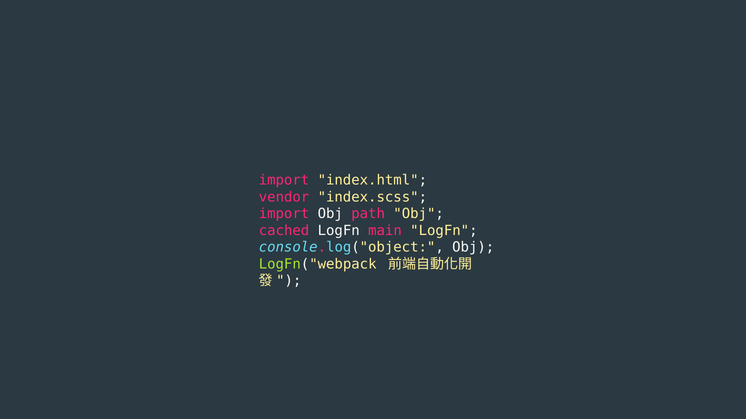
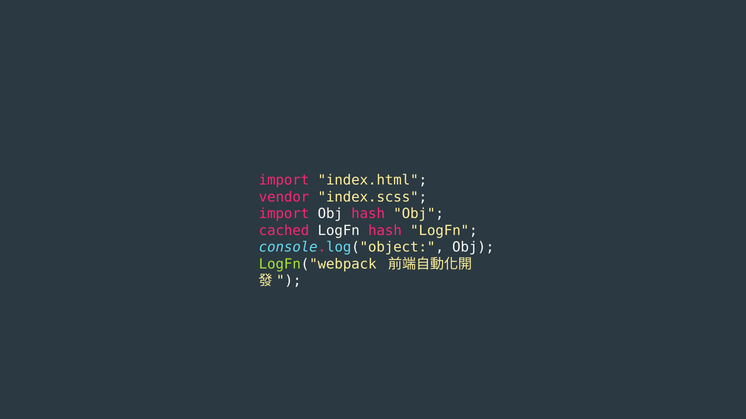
Obj path: path -> hash
LogFn main: main -> hash
